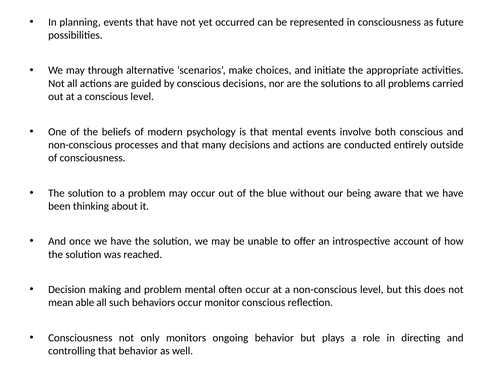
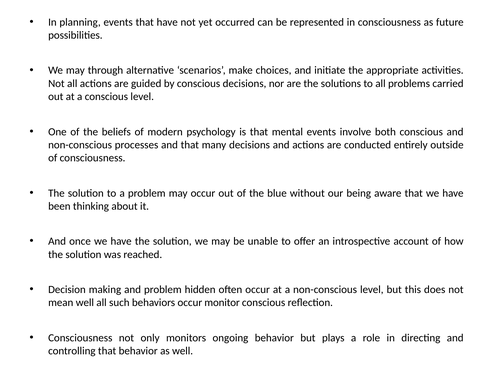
problem mental: mental -> hidden
mean able: able -> well
